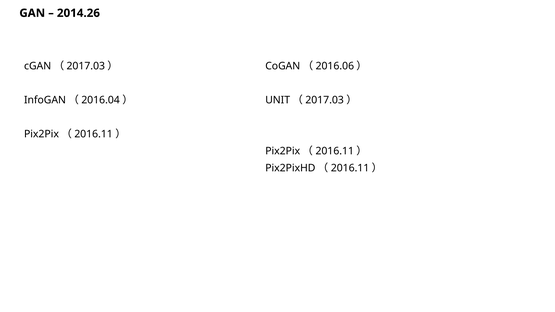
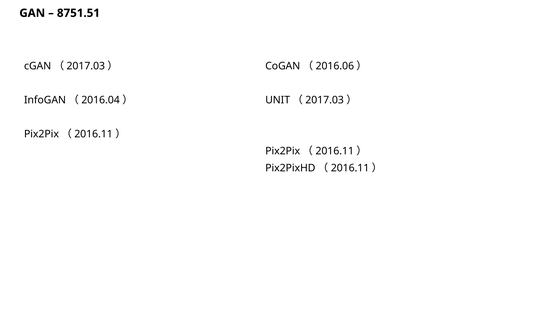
2014.26: 2014.26 -> 8751.51
